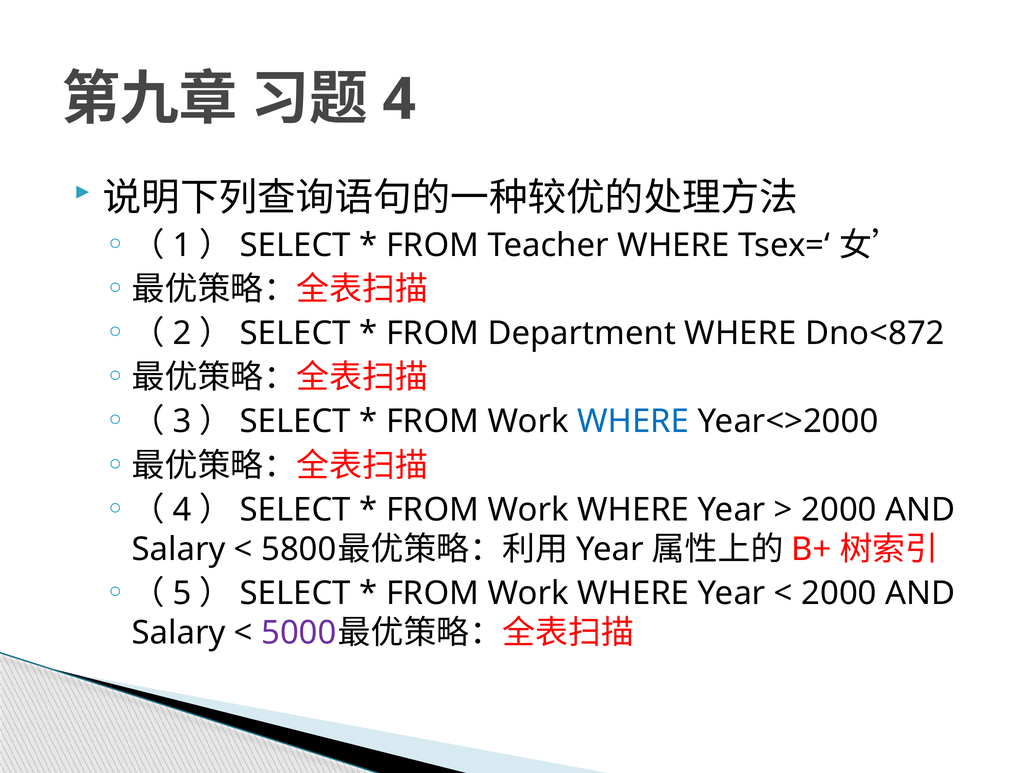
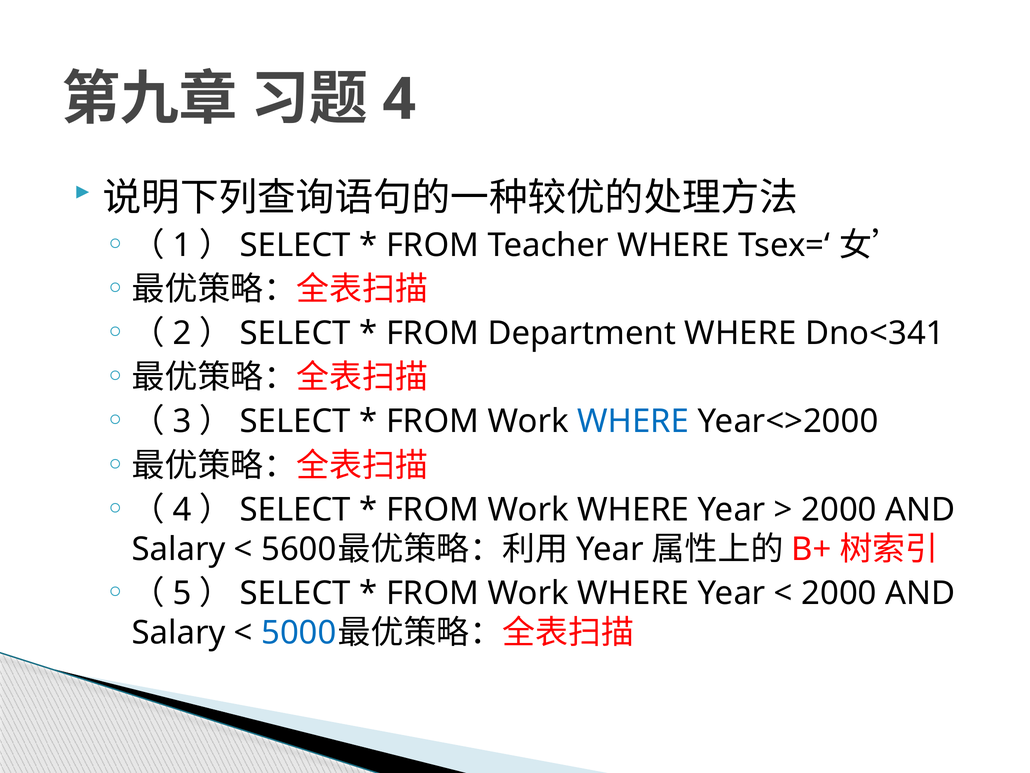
Dno<872: Dno<872 -> Dno<341
5800: 5800 -> 5600
5000 colour: purple -> blue
